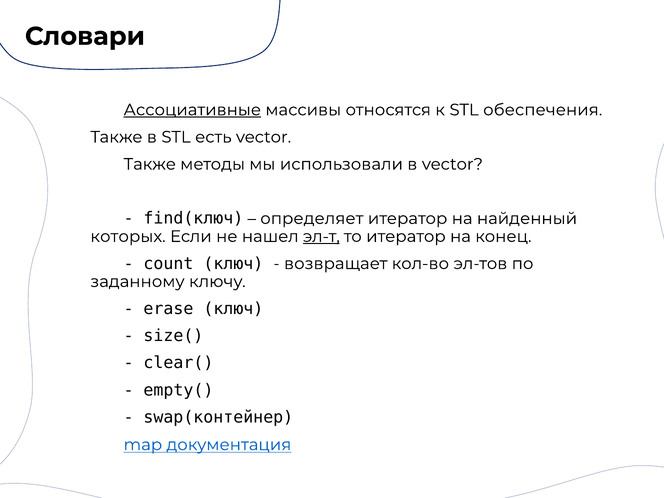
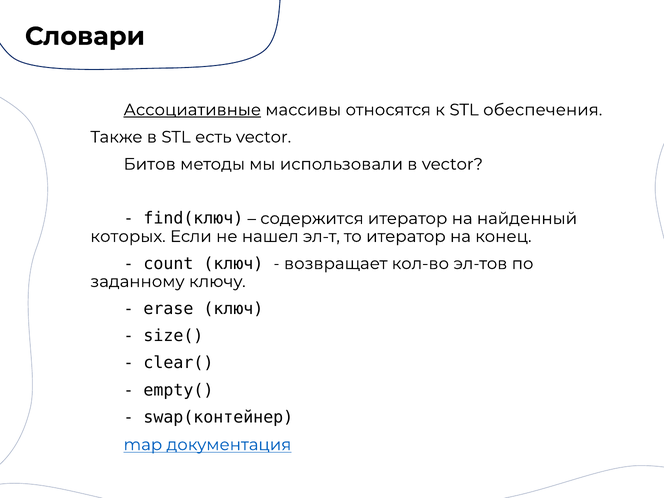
Также at (150, 164): Также -> Битов
определяет: определяет -> содержится
эл-т underline: present -> none
